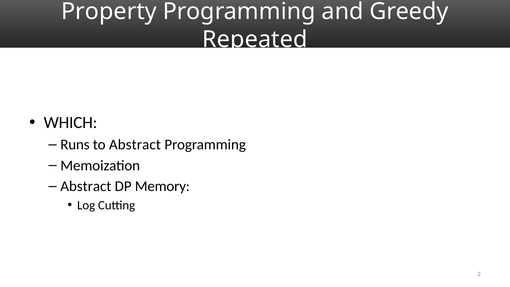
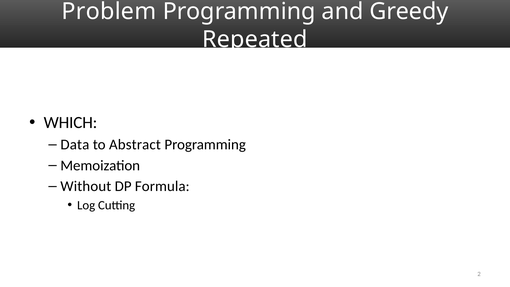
Property: Property -> Problem
Runs: Runs -> Data
Abstract at (86, 186): Abstract -> Without
Memory: Memory -> Formula
